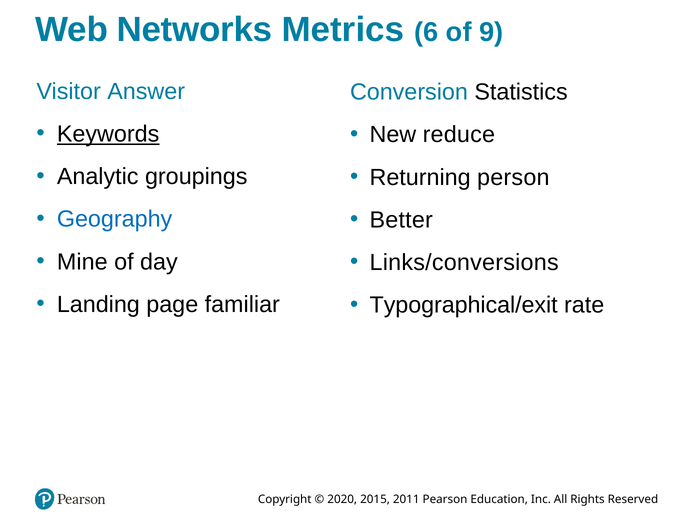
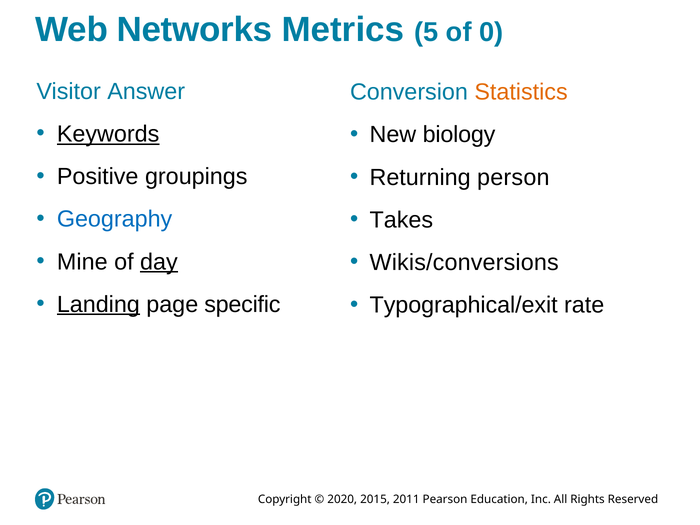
6: 6 -> 5
9: 9 -> 0
Statistics colour: black -> orange
reduce: reduce -> biology
Analytic: Analytic -> Positive
Better: Better -> Takes
day underline: none -> present
Links/conversions: Links/conversions -> Wikis/conversions
Landing underline: none -> present
familiar: familiar -> specific
